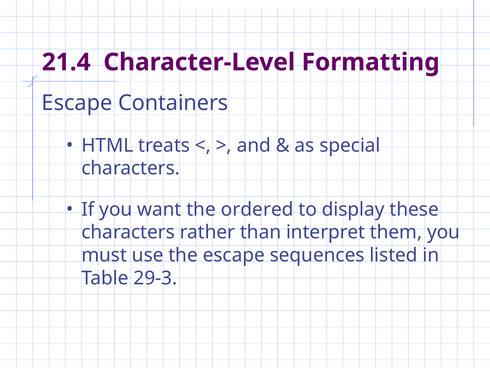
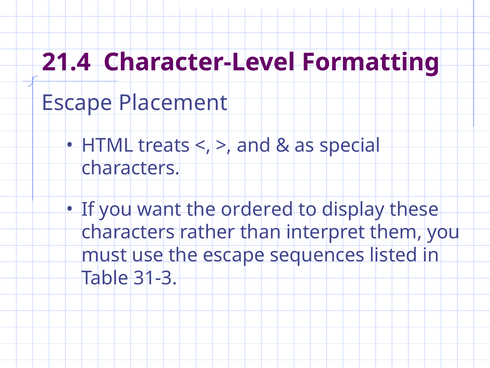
Containers: Containers -> Placement
29-3: 29-3 -> 31-3
